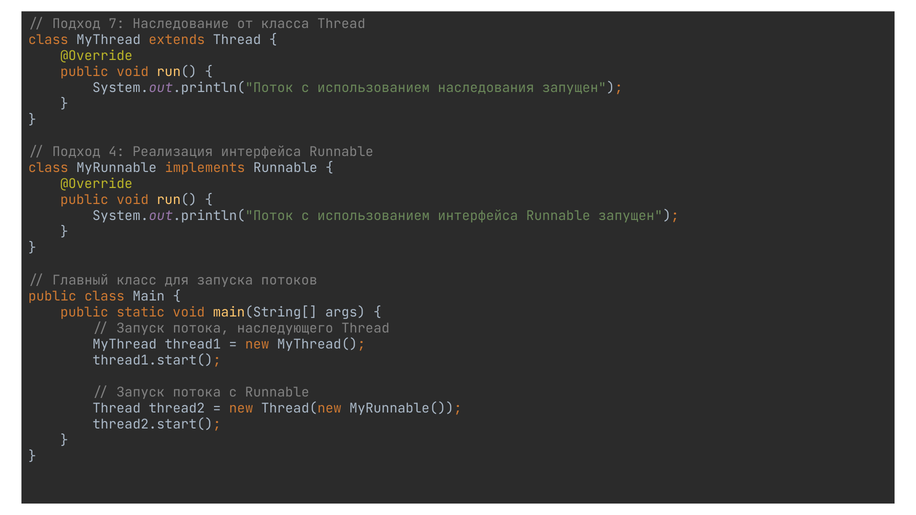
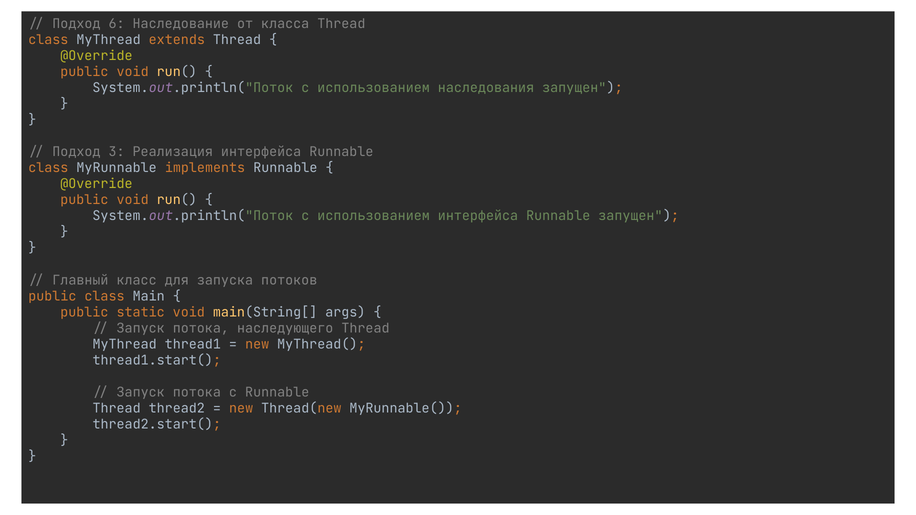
7: 7 -> 6
4: 4 -> 3
